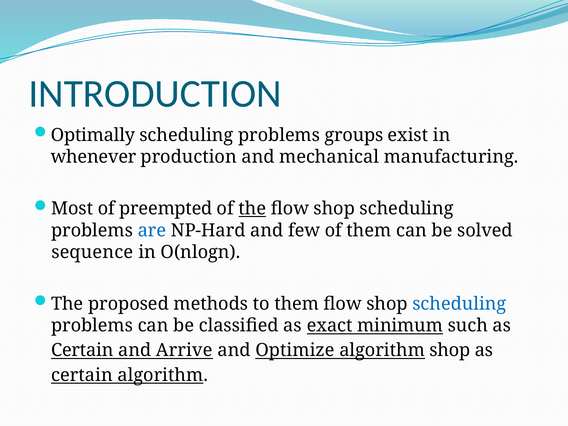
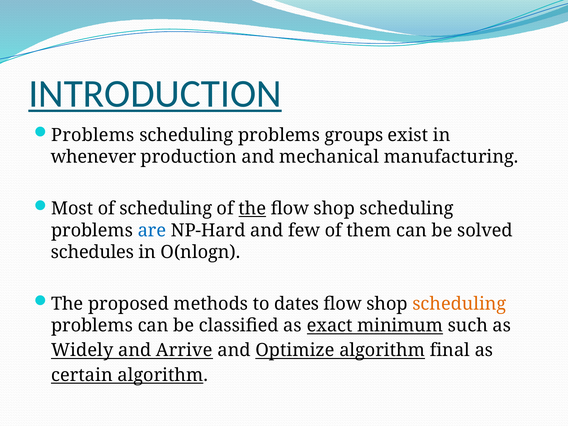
INTRODUCTION underline: none -> present
Optimally at (93, 135): Optimally -> Problems
of preempted: preempted -> scheduling
sequence: sequence -> schedules
to them: them -> dates
scheduling at (459, 304) colour: blue -> orange
Certain at (82, 350): Certain -> Widely
algorithm shop: shop -> final
